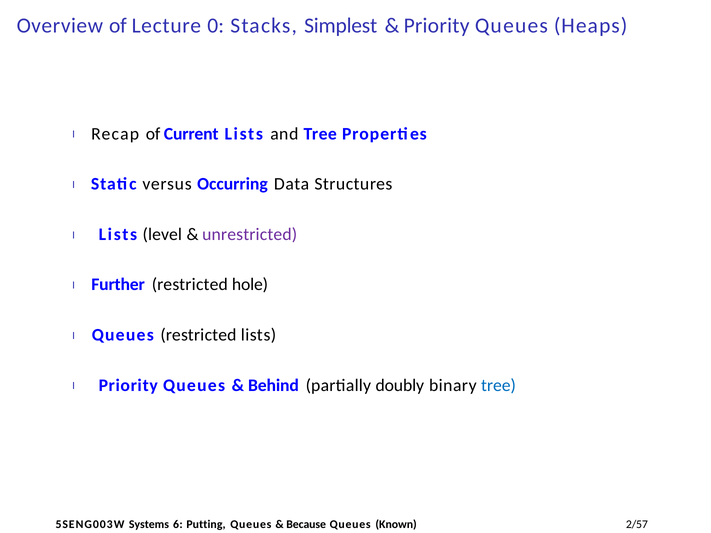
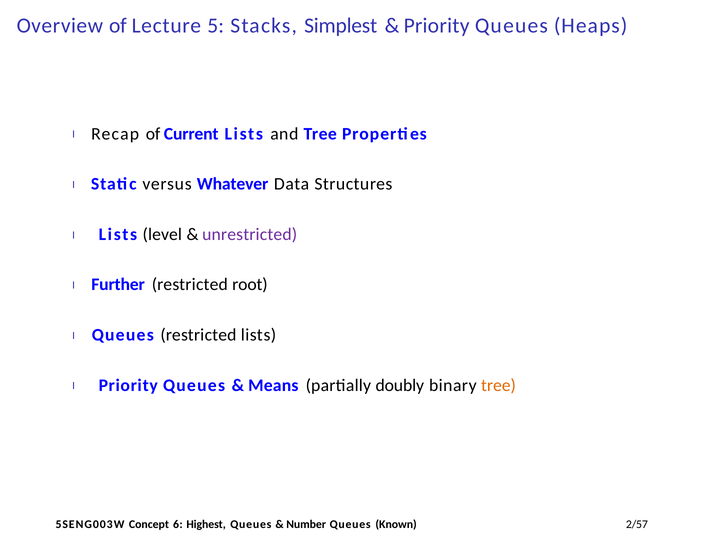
0: 0 -> 5
Occurring: Occurring -> Whatever
hole: hole -> root
Behind: Behind -> Means
tree at (499, 386) colour: blue -> orange
Systems: Systems -> Concept
Putting: Putting -> Highest
Because: Because -> Number
